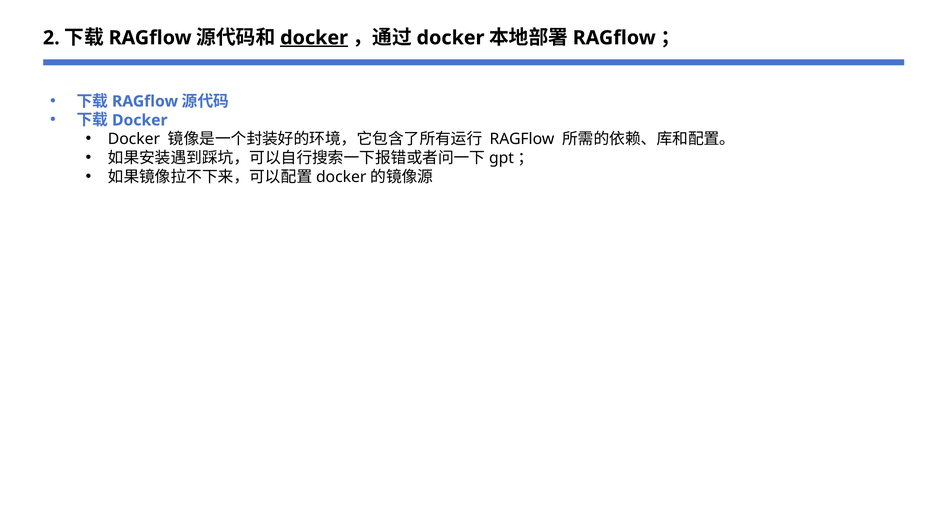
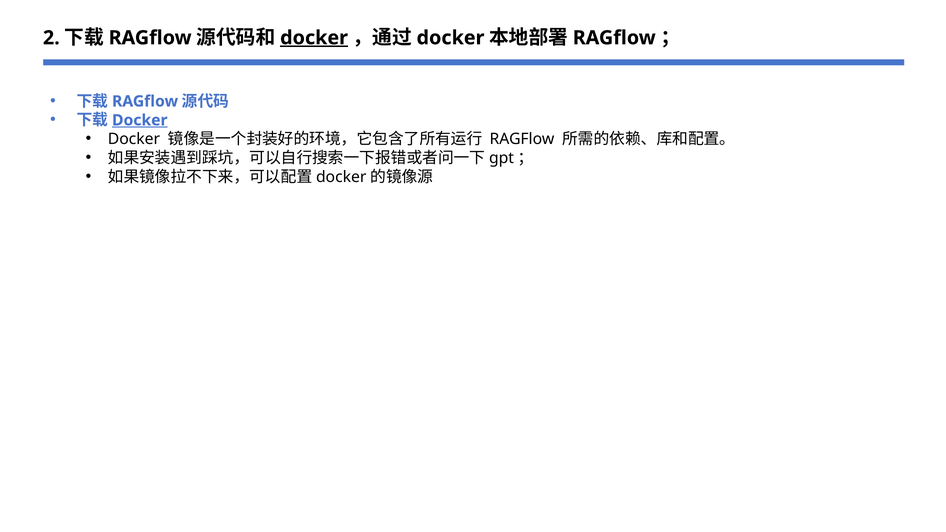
Docker at (140, 120) underline: none -> present
